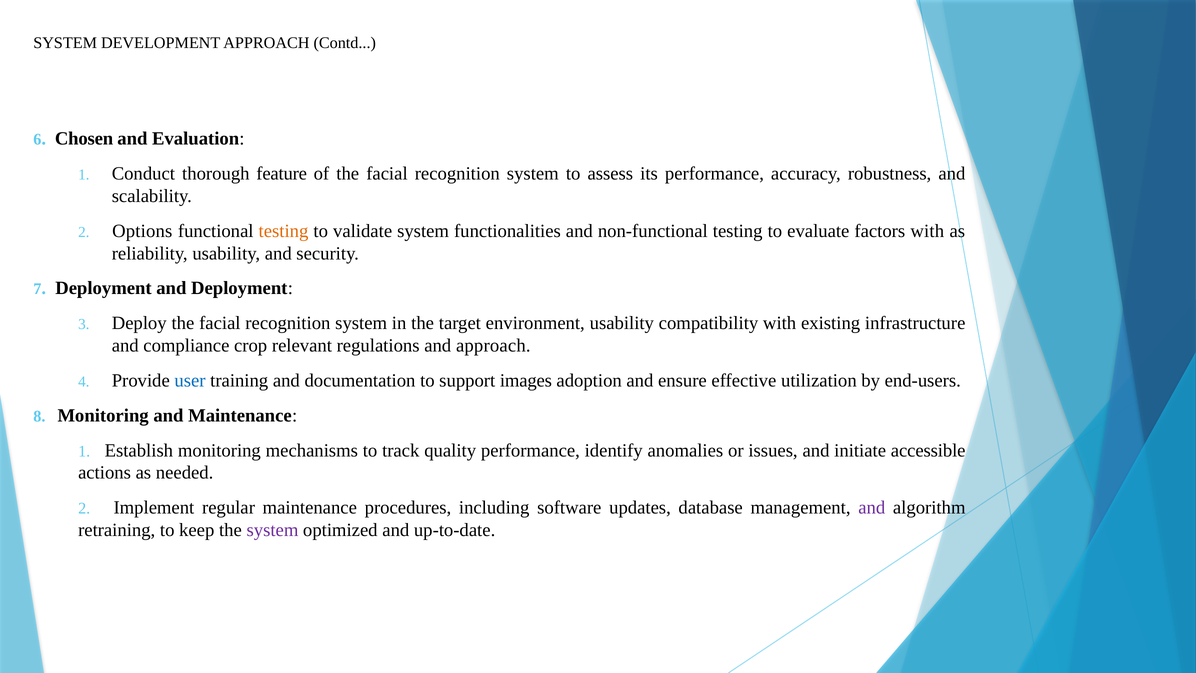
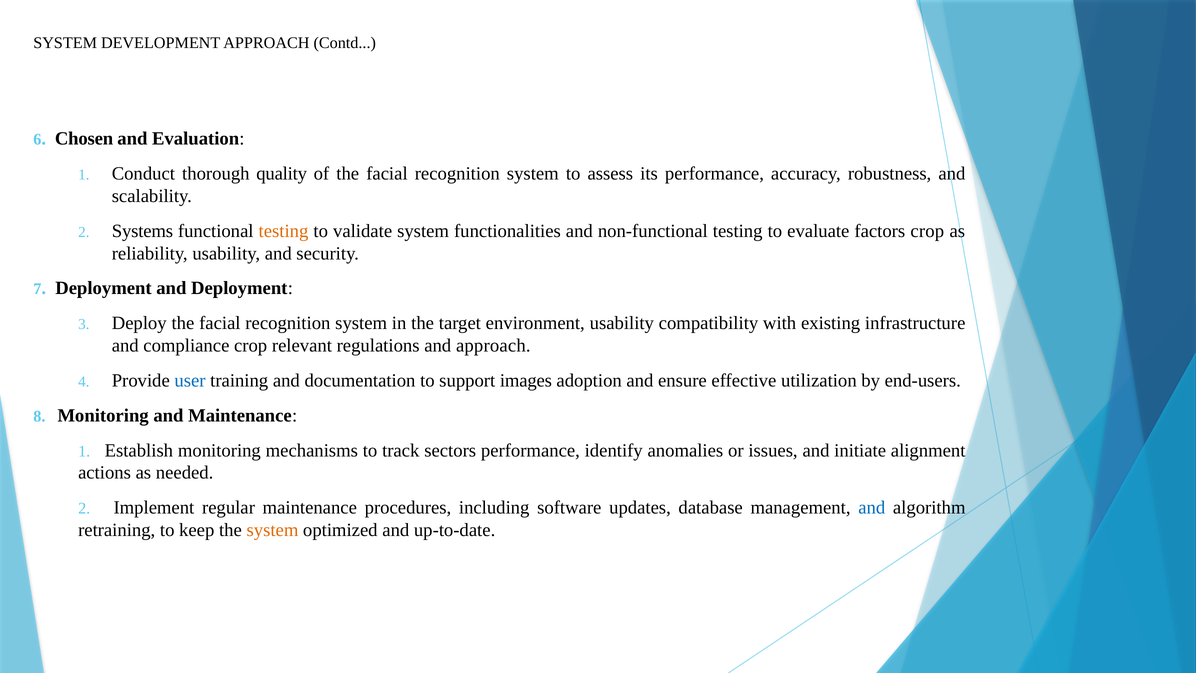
feature: feature -> quality
Options: Options -> Systems
factors with: with -> crop
quality: quality -> sectors
accessible: accessible -> alignment
and at (872, 507) colour: purple -> blue
system at (272, 530) colour: purple -> orange
